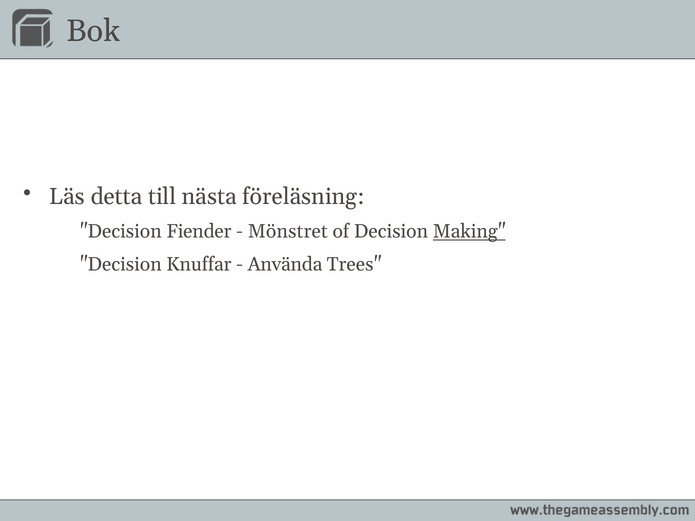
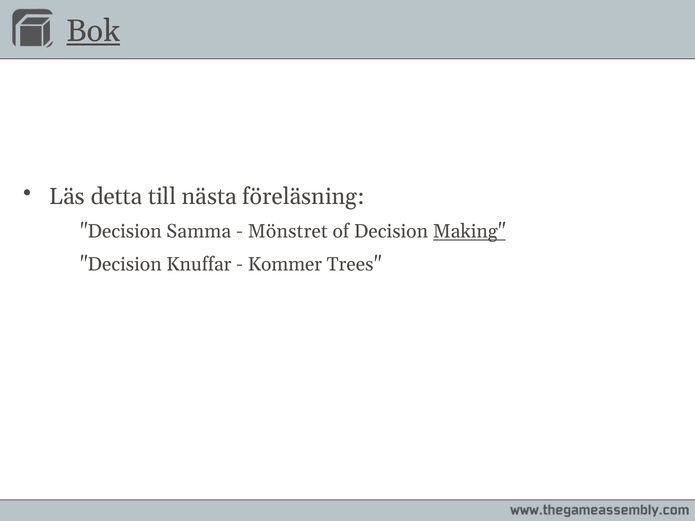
Bok underline: none -> present
Fiender: Fiender -> Samma
Använda: Använda -> Kommer
